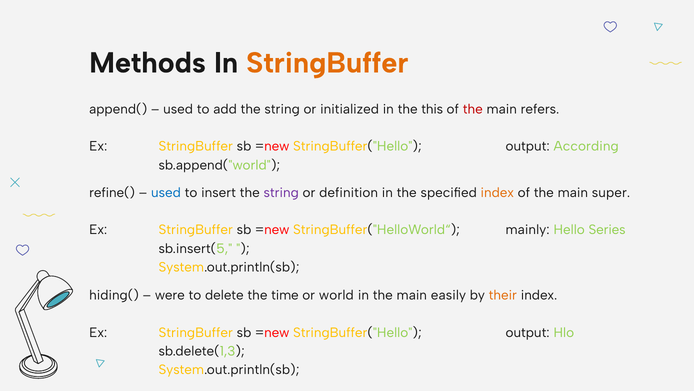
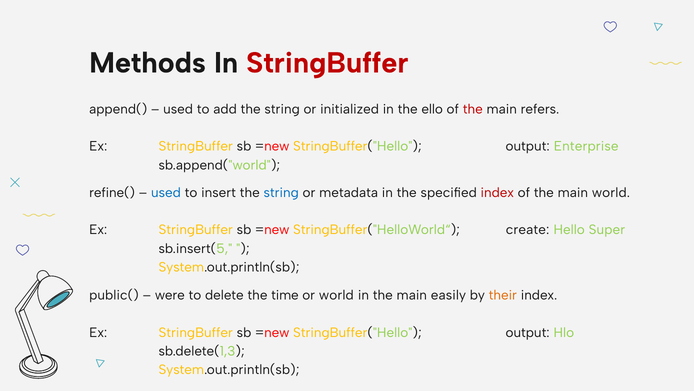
StringBuffer at (327, 63) colour: orange -> red
this: this -> ello
According: According -> Enterprise
string at (281, 192) colour: purple -> blue
definition: definition -> metadata
index at (497, 192) colour: orange -> red
main super: super -> world
mainly: mainly -> create
Series: Series -> Super
hiding(: hiding( -> public(
